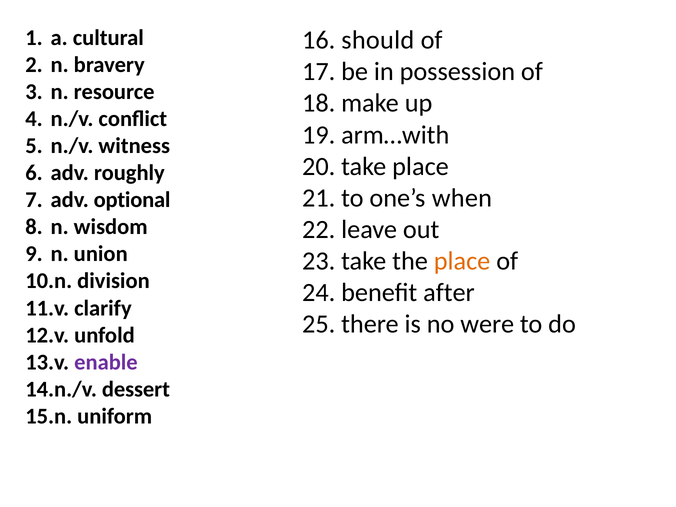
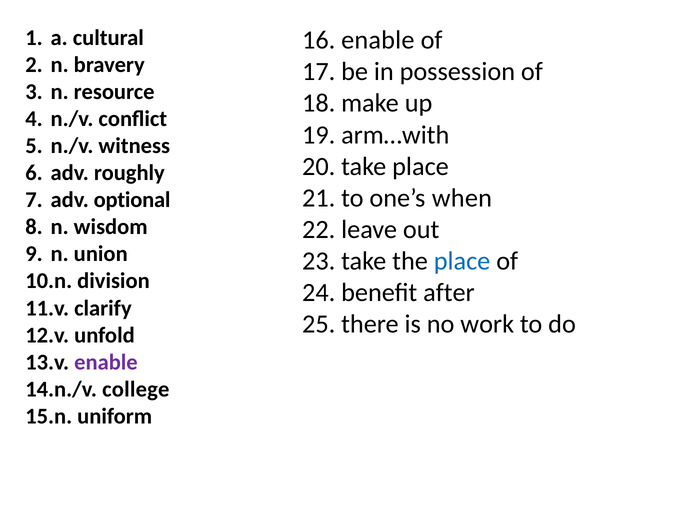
16 should: should -> enable
place at (462, 261) colour: orange -> blue
were: were -> work
dessert: dessert -> college
